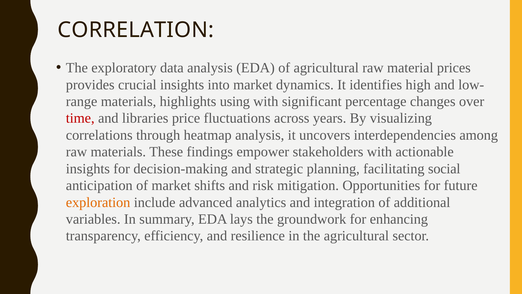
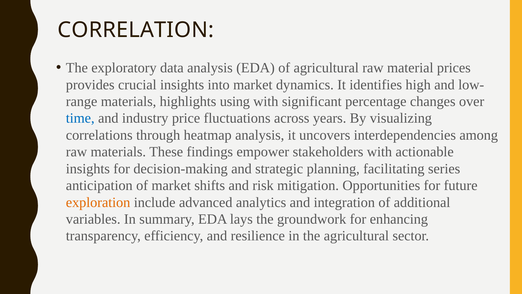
time colour: red -> blue
libraries: libraries -> industry
social: social -> series
